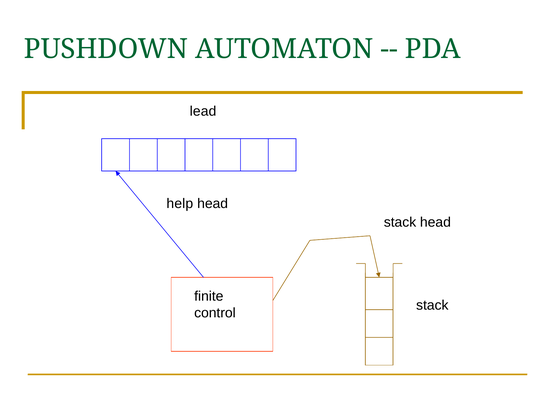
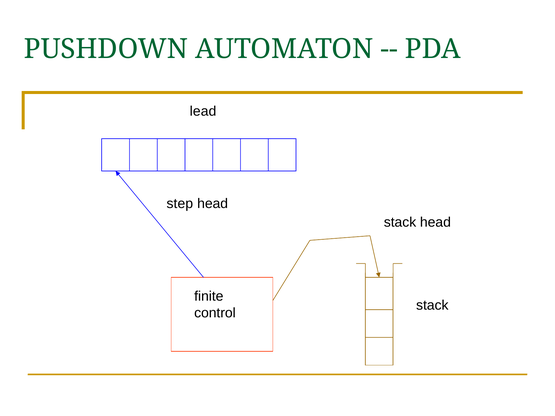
help: help -> step
